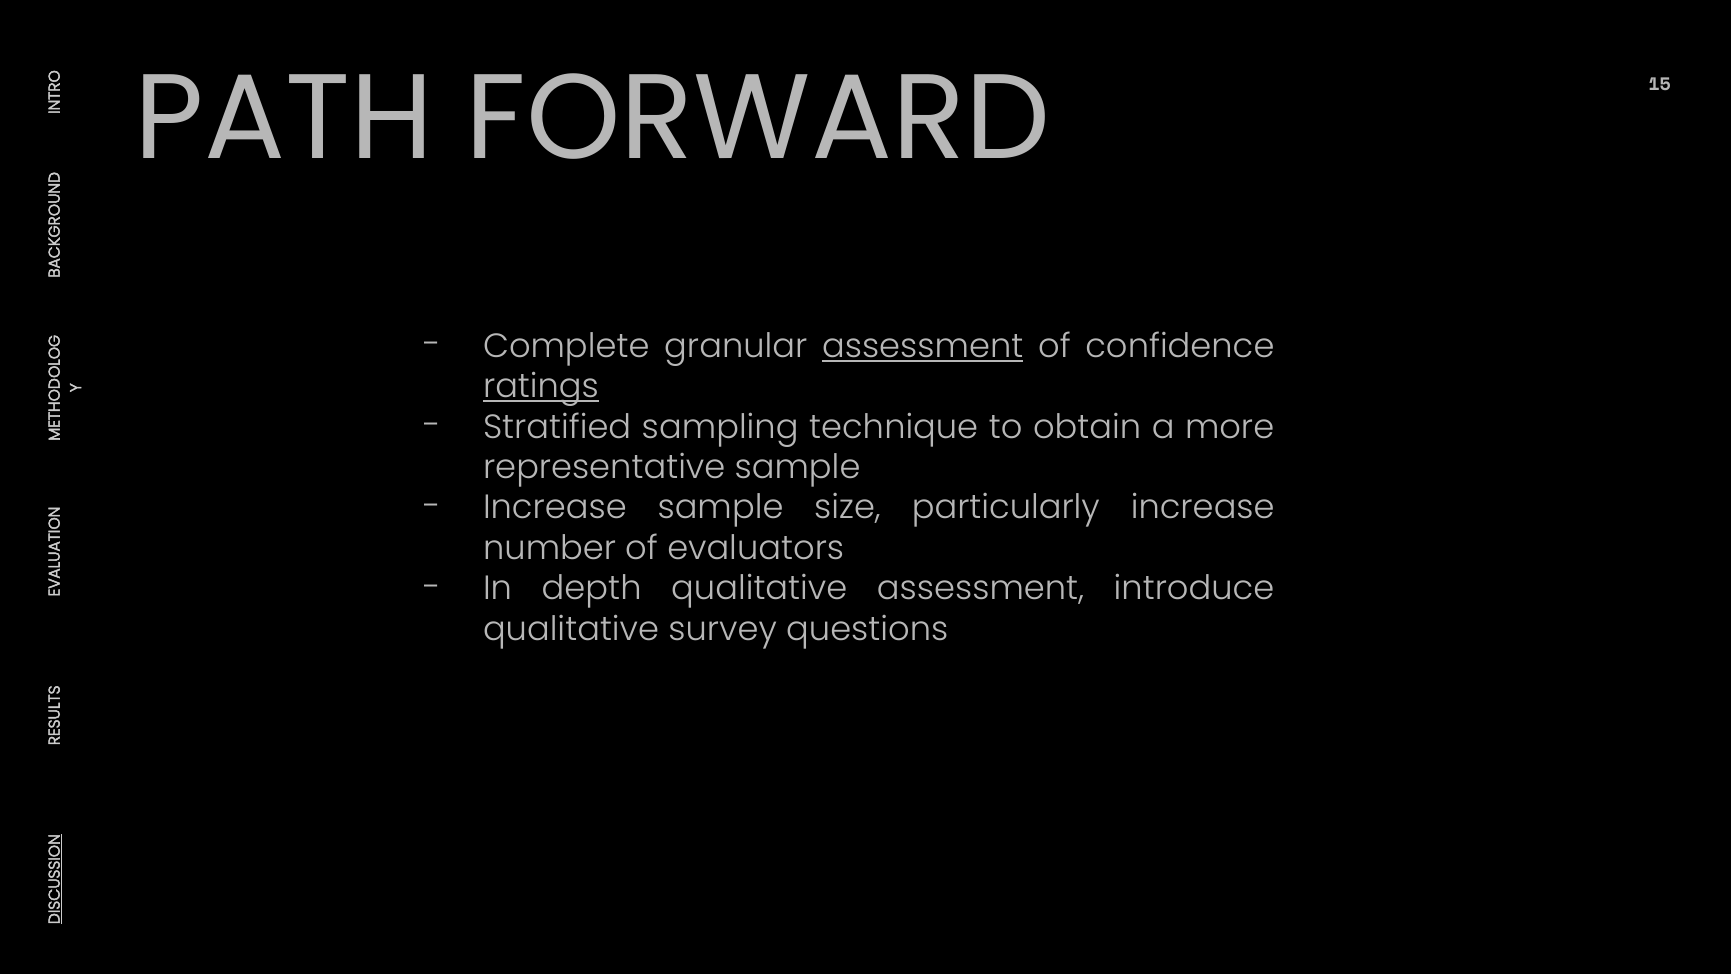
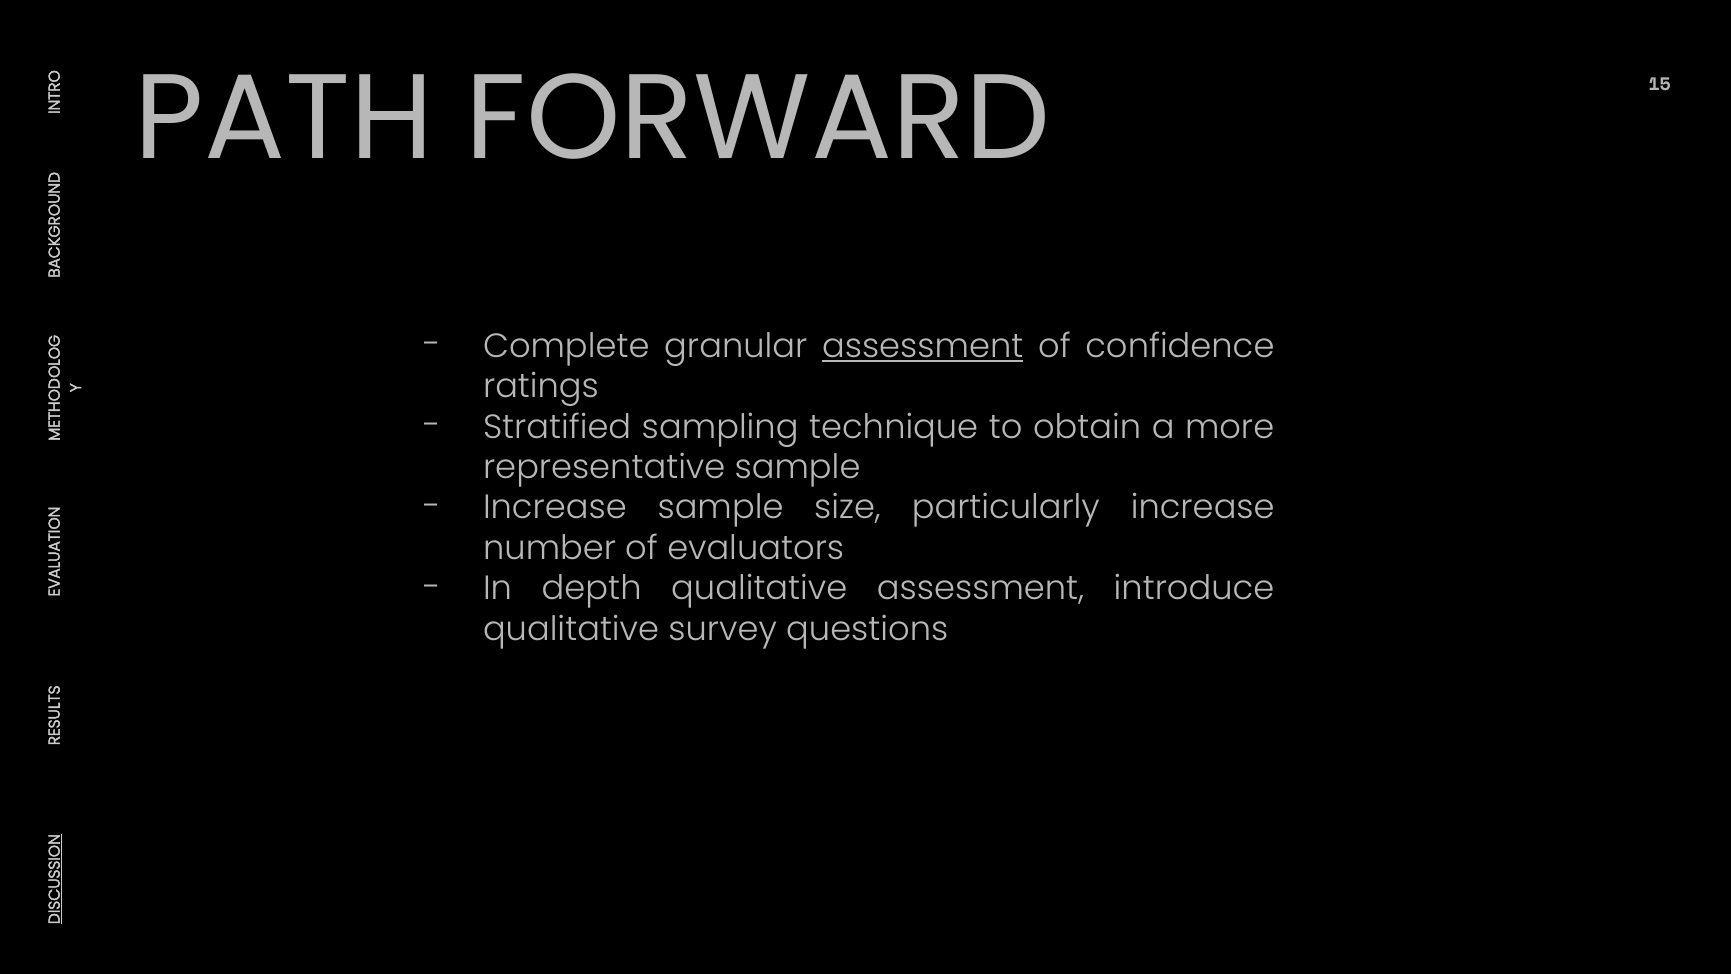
ratings underline: present -> none
